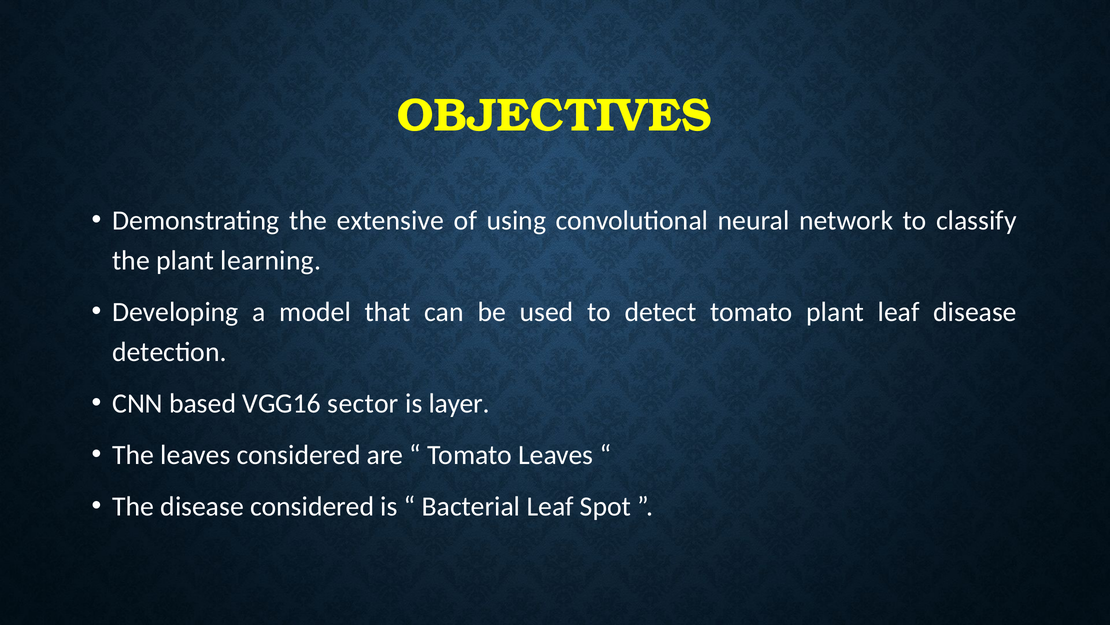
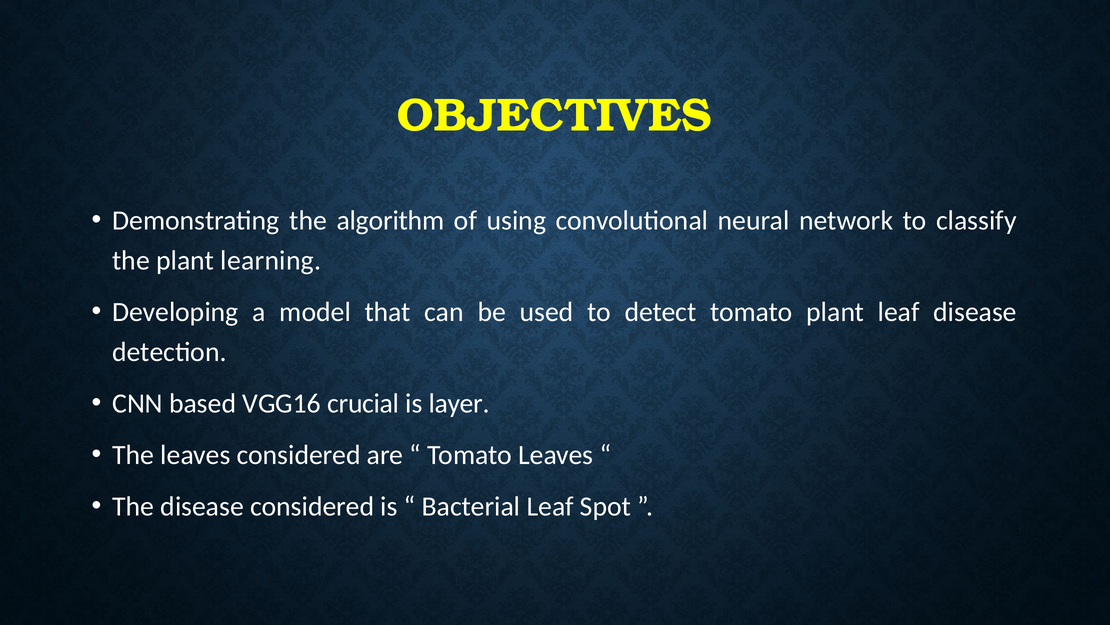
extensive: extensive -> algorithm
sector: sector -> crucial
